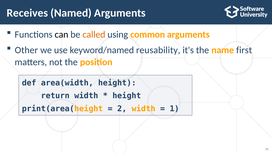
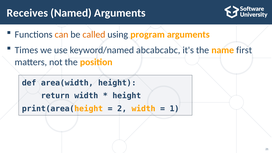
can colour: black -> orange
common: common -> program
Other: Other -> Times
reusability: reusability -> abcabcabc
